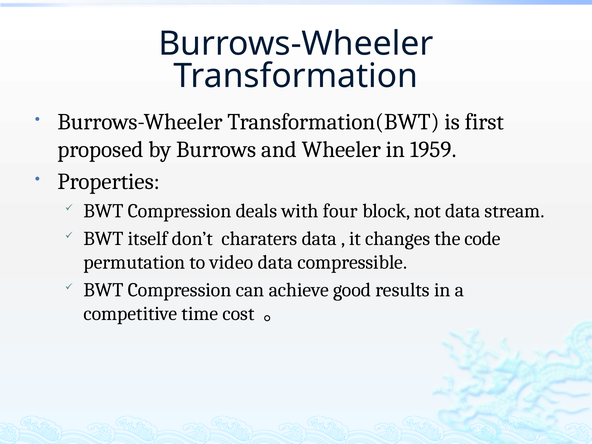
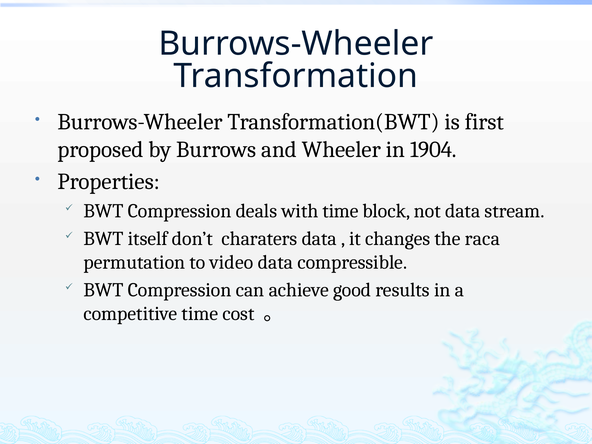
1959: 1959 -> 1904
with four: four -> time
code: code -> raca
